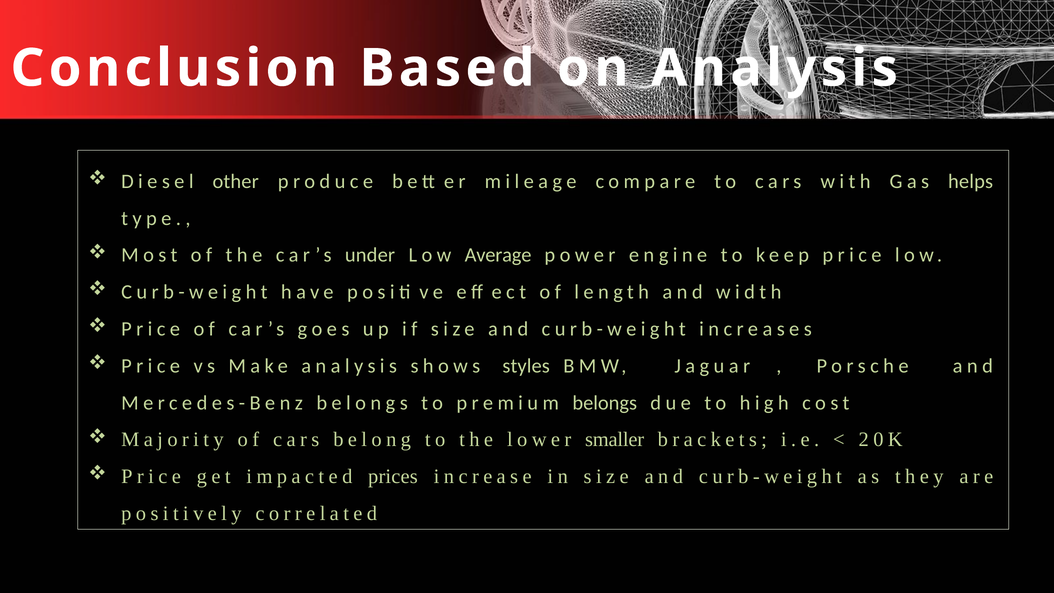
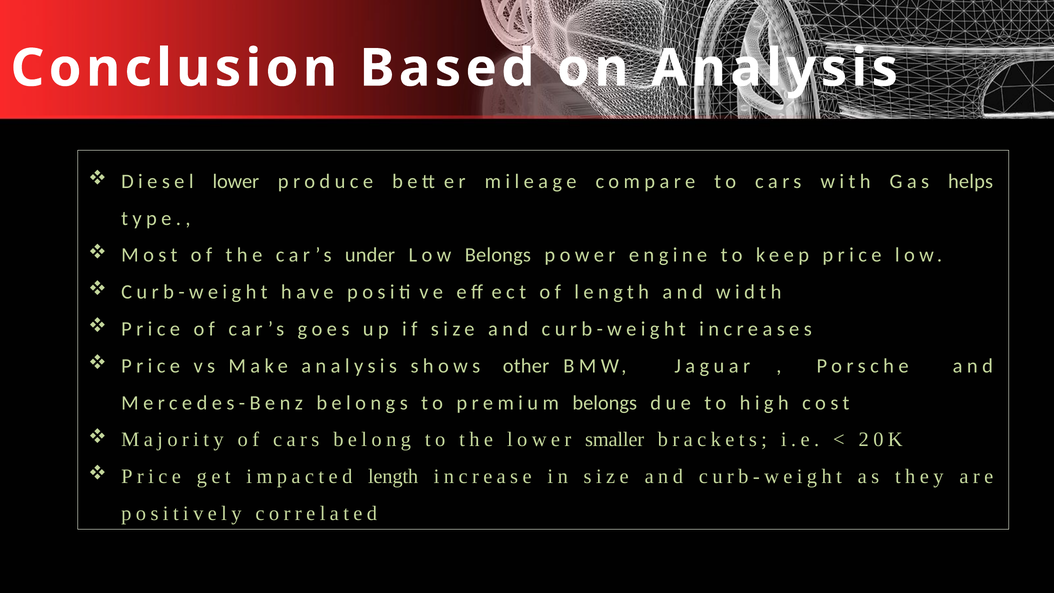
Diesel other: other -> lower
Low Average: Average -> Belongs
styles: styles -> other
impacted prices: prices -> length
